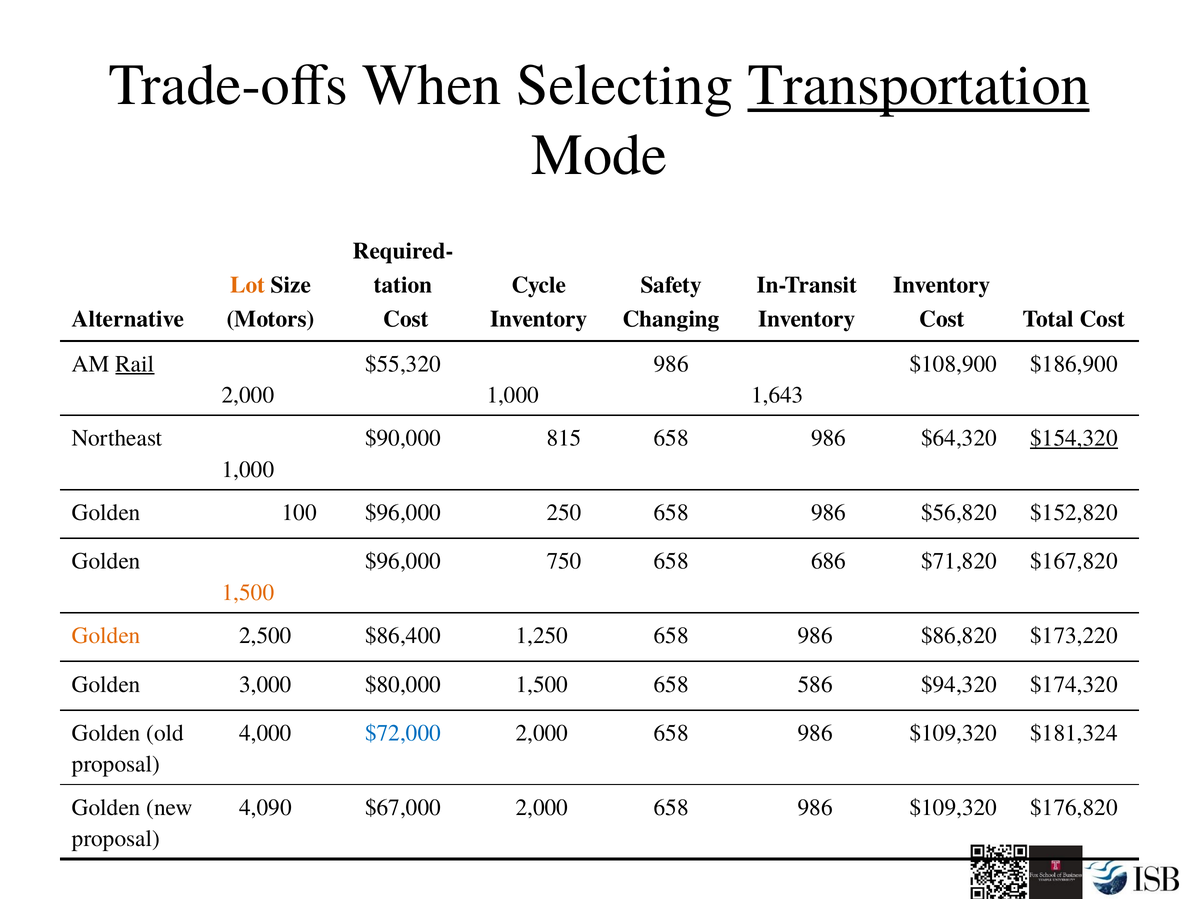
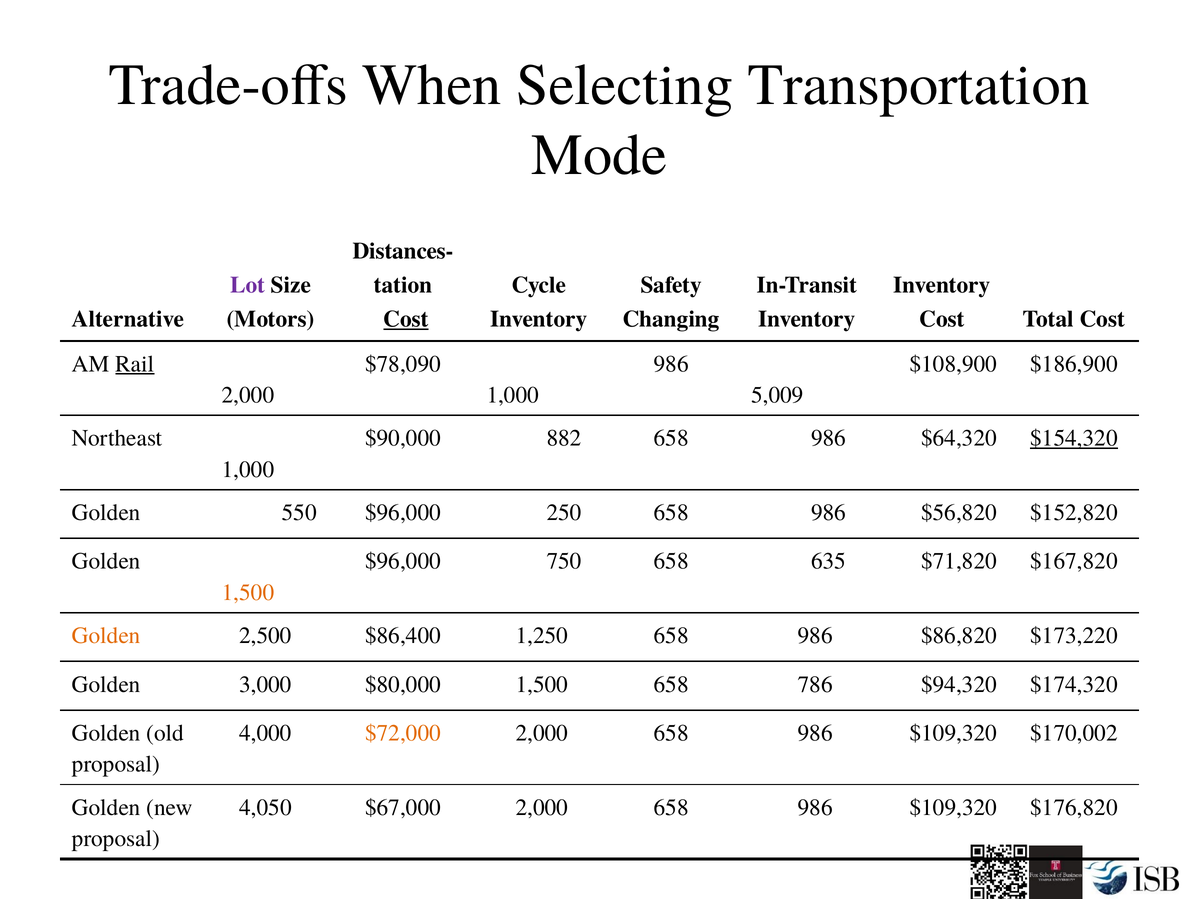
Transportation underline: present -> none
Required-: Required- -> Distances-
Lot colour: orange -> purple
Cost at (406, 319) underline: none -> present
$55,320: $55,320 -> $78,090
1,643: 1,643 -> 5,009
815: 815 -> 882
100: 100 -> 550
686: 686 -> 635
586: 586 -> 786
$72,000 colour: blue -> orange
$181,324: $181,324 -> $170,002
4,090: 4,090 -> 4,050
